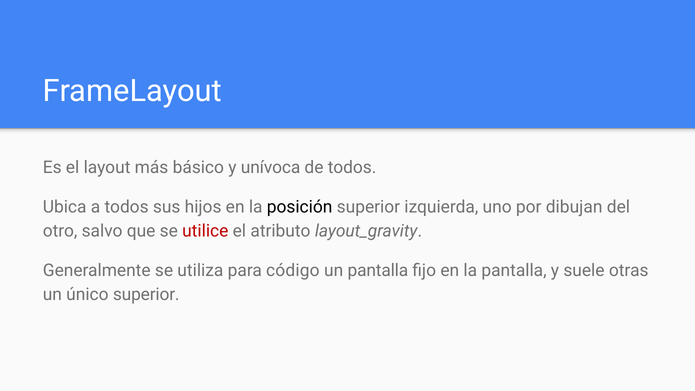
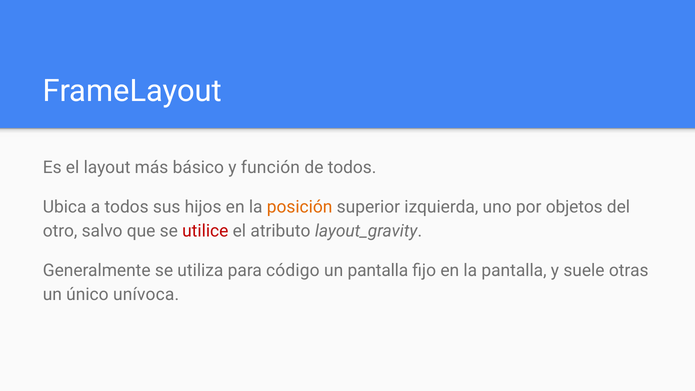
unívoca: unívoca -> función
posición colour: black -> orange
dibujan: dibujan -> objetos
único superior: superior -> unívoca
